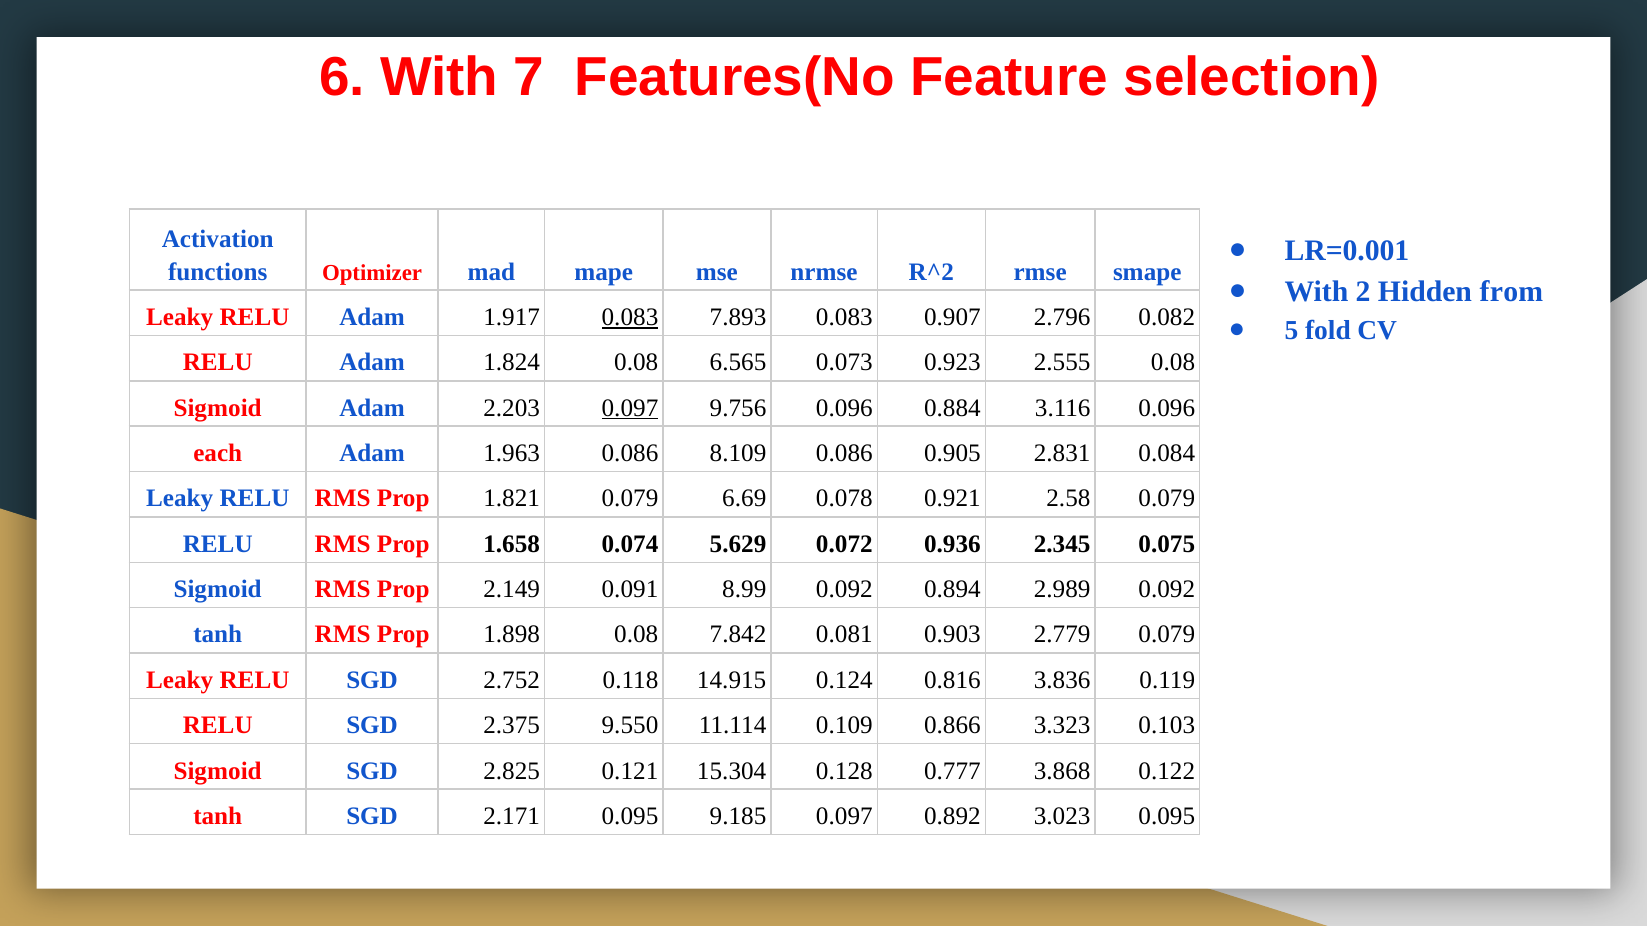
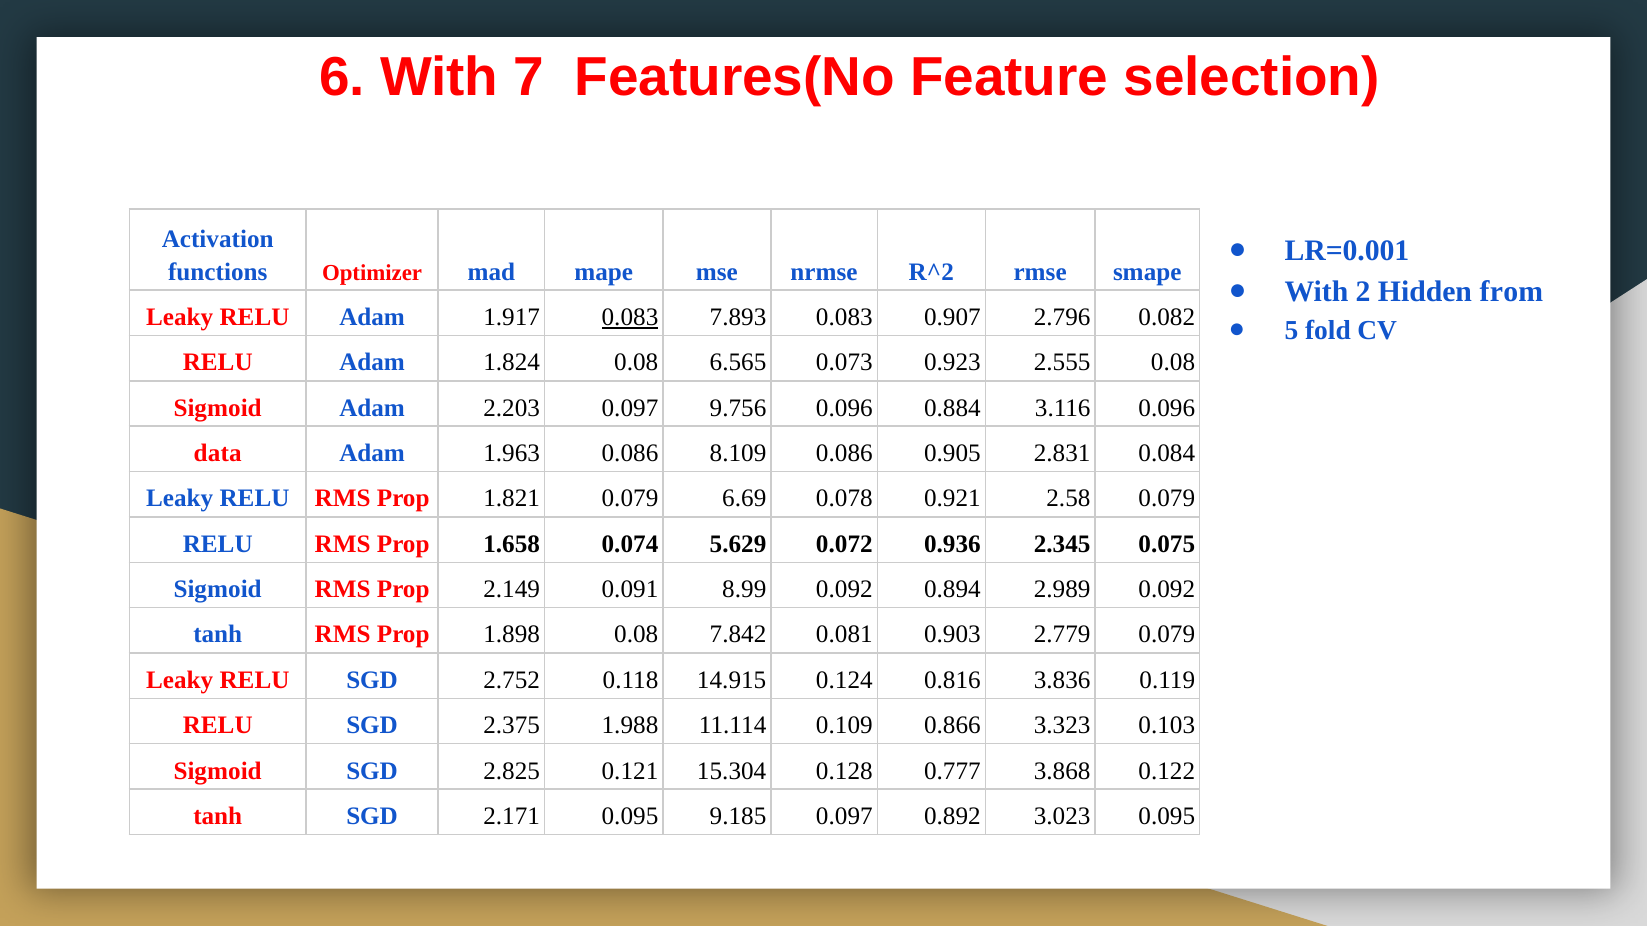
0.097 at (630, 408) underline: present -> none
each: each -> data
9.550: 9.550 -> 1.988
